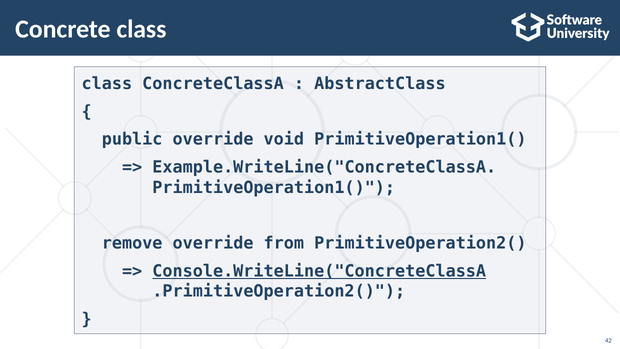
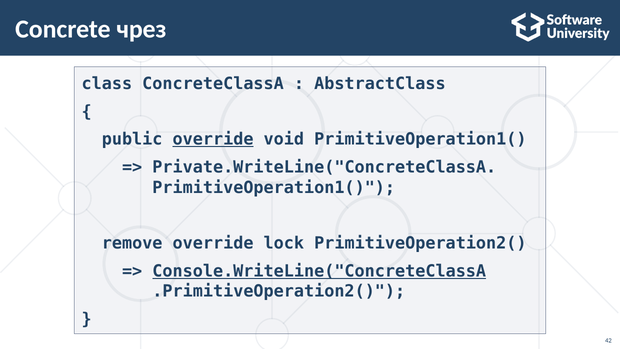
Concrete class: class -> чрез
override at (213, 139) underline: none -> present
Example.WriteLine("ConcreteClassA: Example.WriteLine("ConcreteClassA -> Private.WriteLine("ConcreteClassA
from: from -> lock
